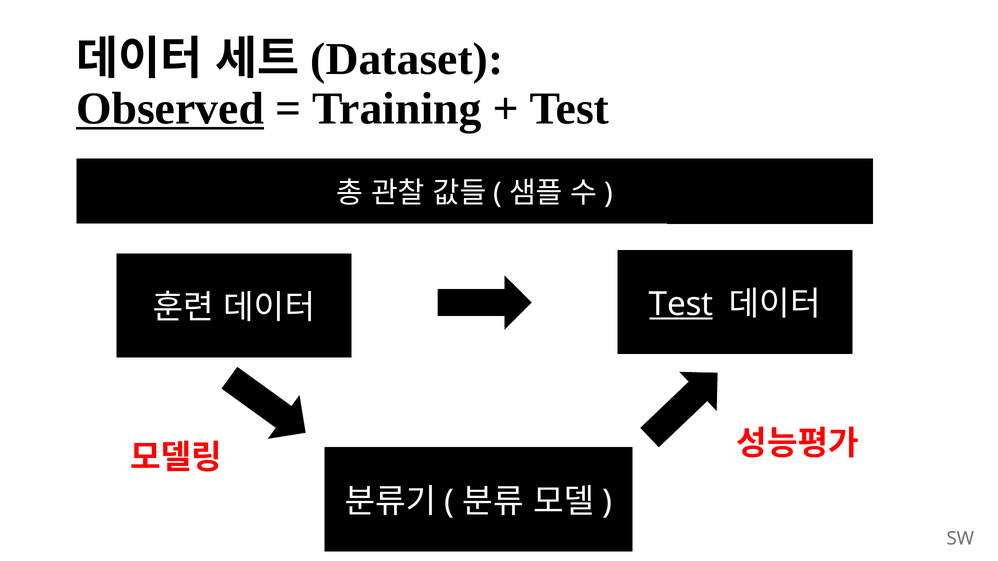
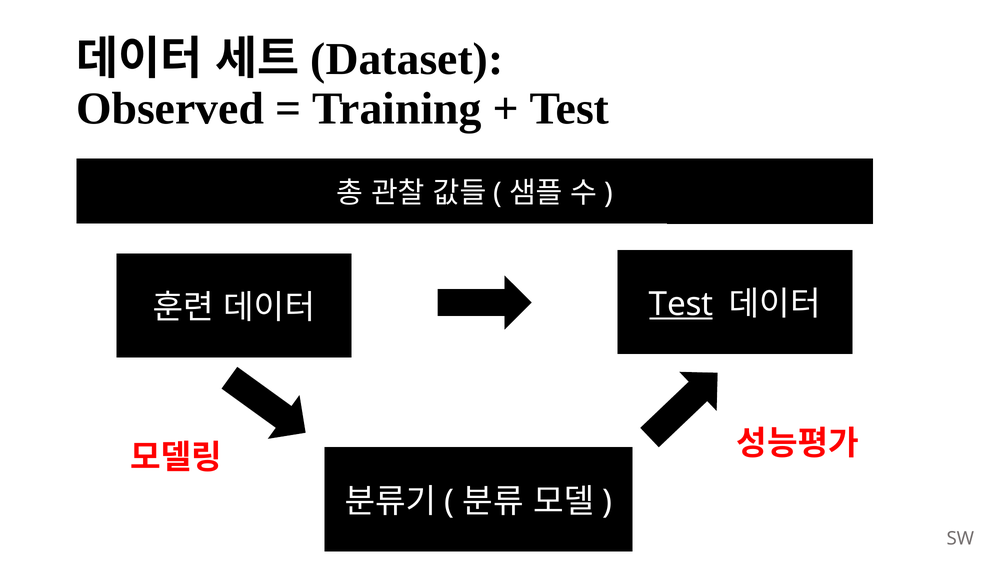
Observed underline: present -> none
